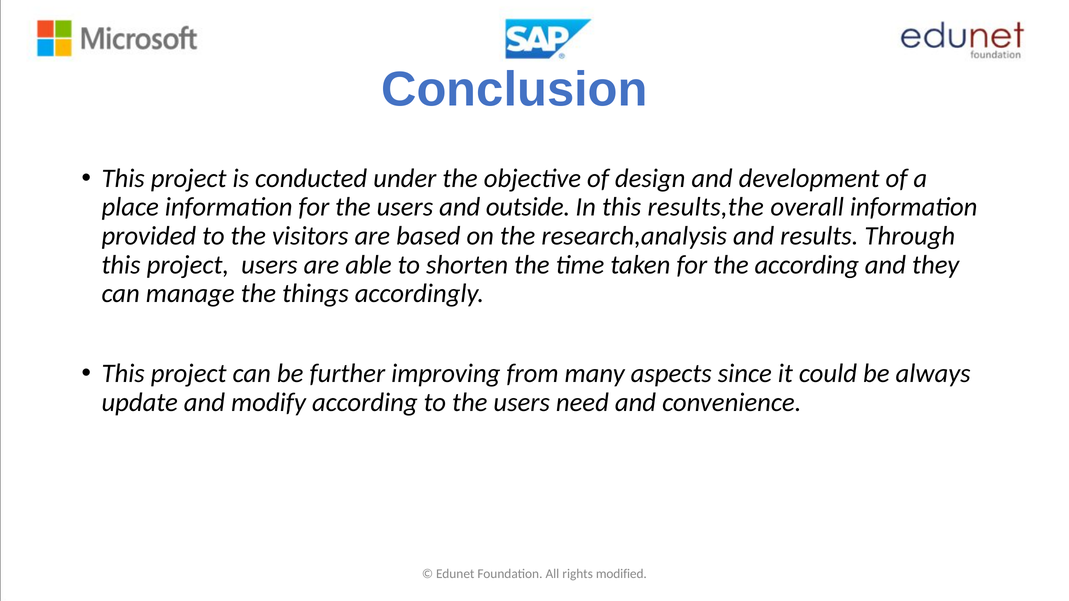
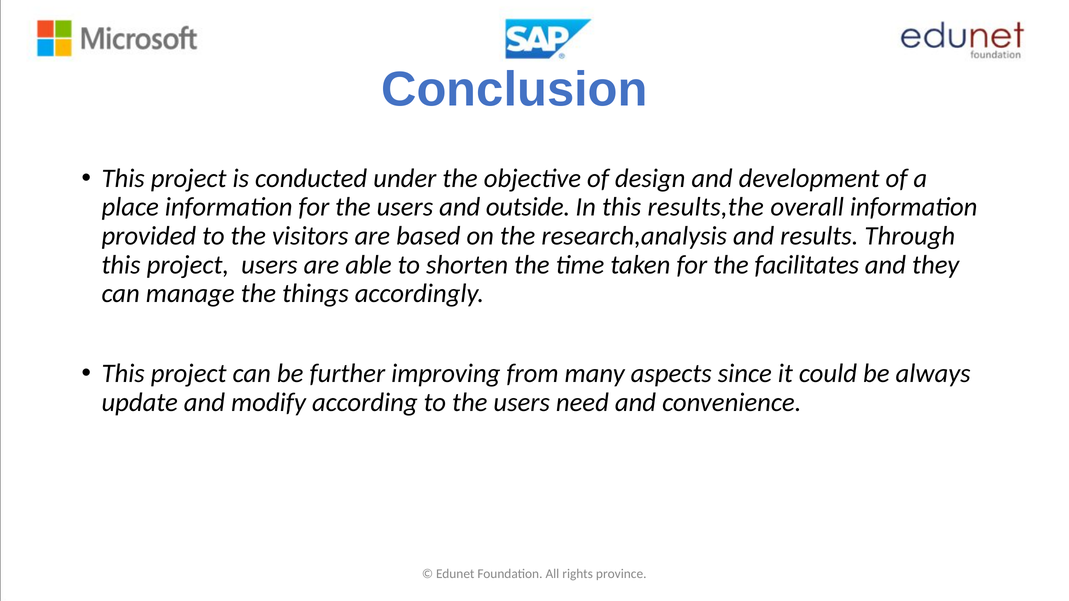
the according: according -> facilitates
modified: modified -> province
